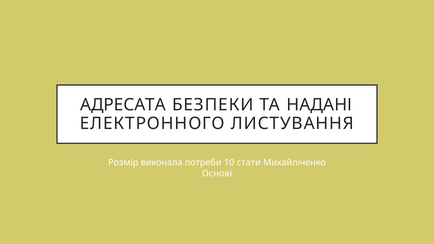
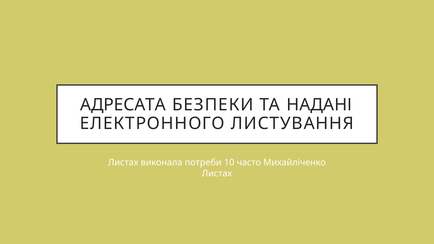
Розмір at (123, 163): Розмір -> Листах
стати: стати -> часто
Основі at (217, 173): Основі -> Листах
